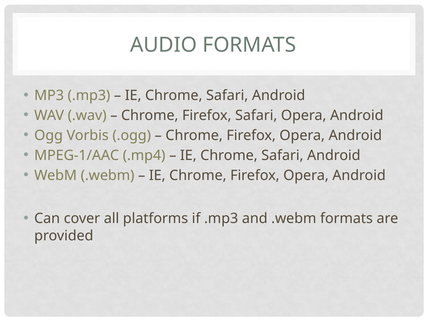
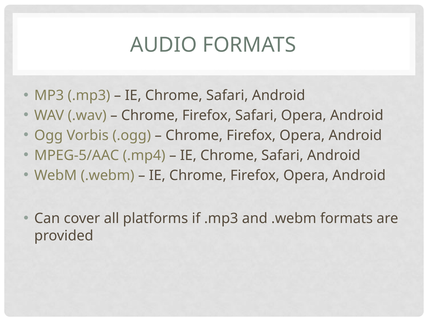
MPEG-1/AAC: MPEG-1/AAC -> MPEG-5/AAC
